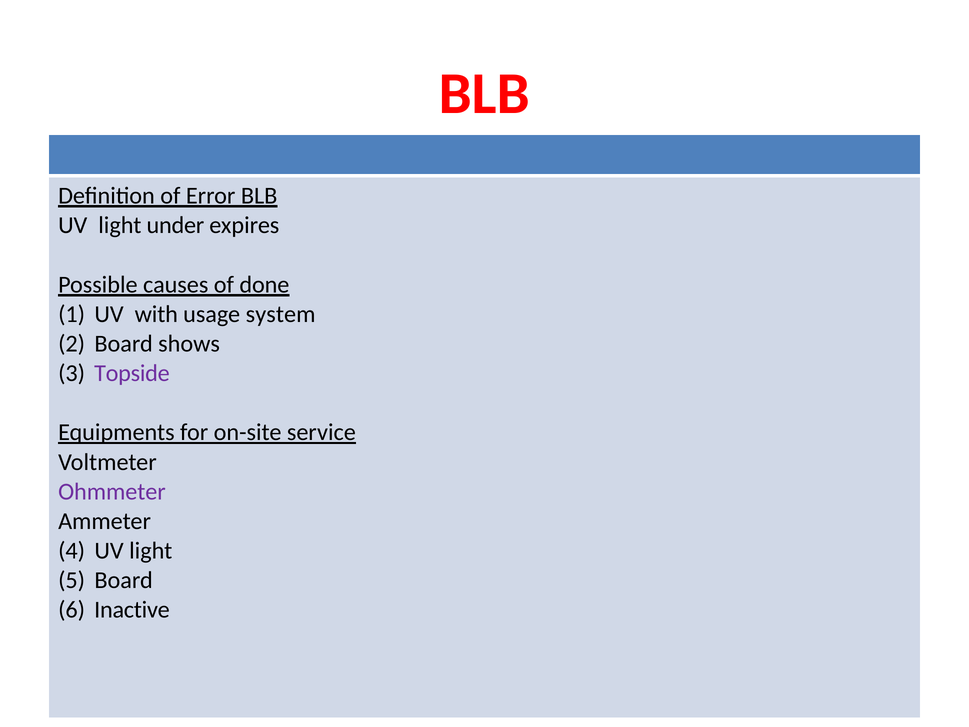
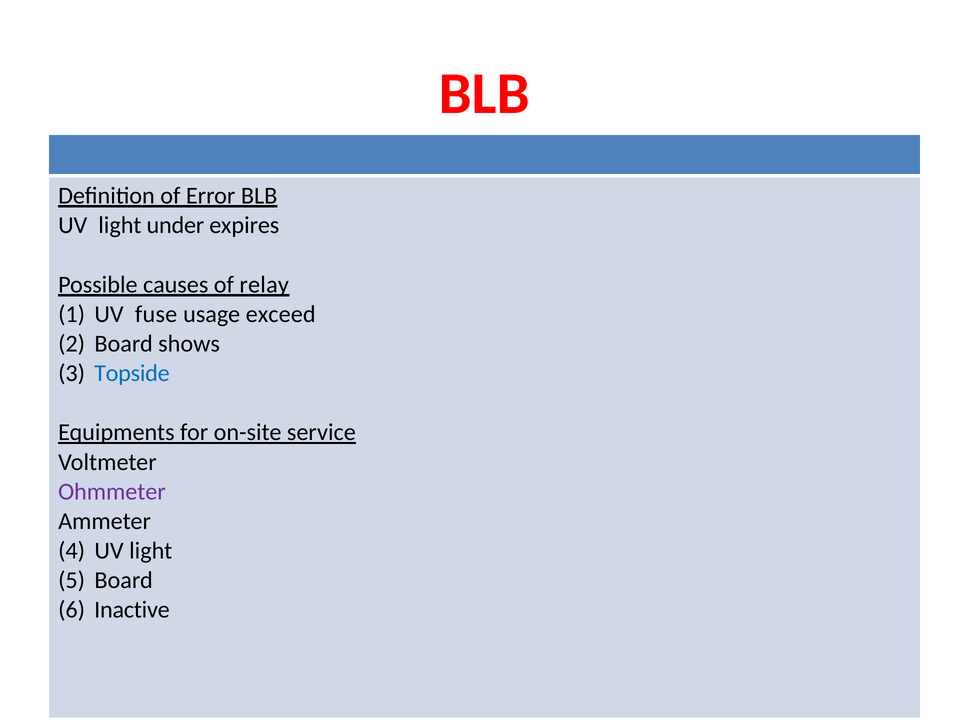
done: done -> relay
with: with -> fuse
system: system -> exceed
Topside colour: purple -> blue
